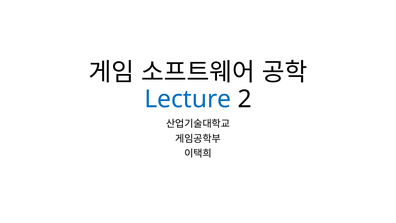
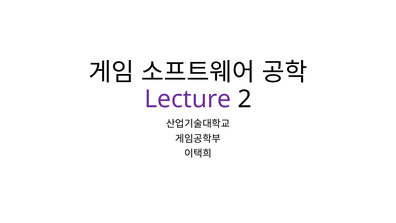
Lecture colour: blue -> purple
